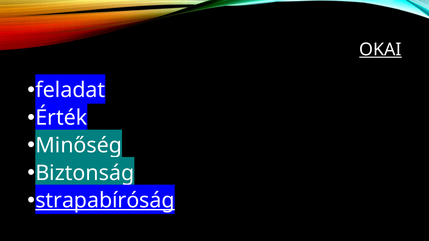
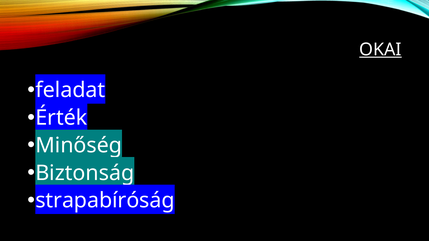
strapabíróság underline: present -> none
